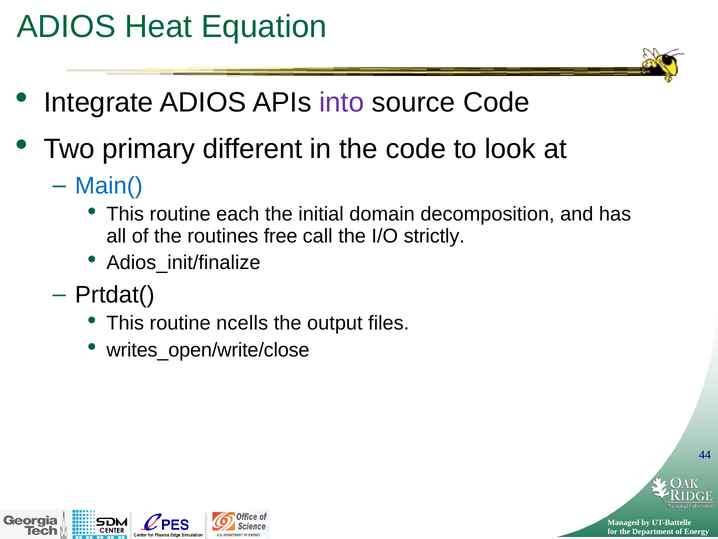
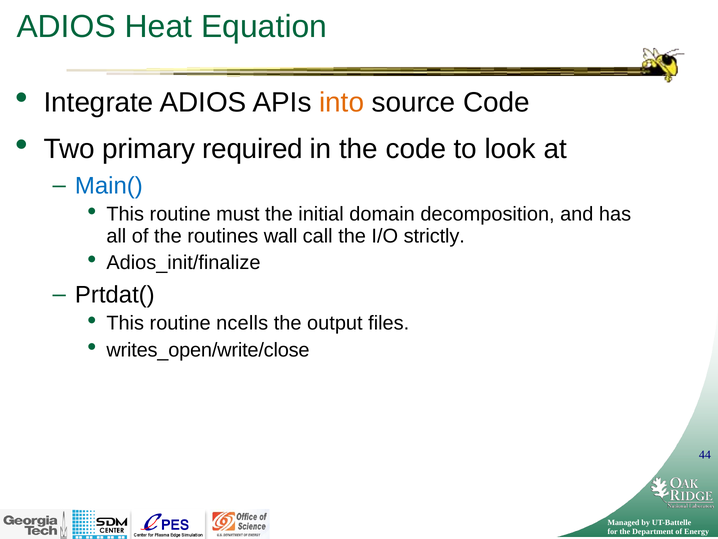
into colour: purple -> orange
different: different -> required
each: each -> must
free: free -> wall
